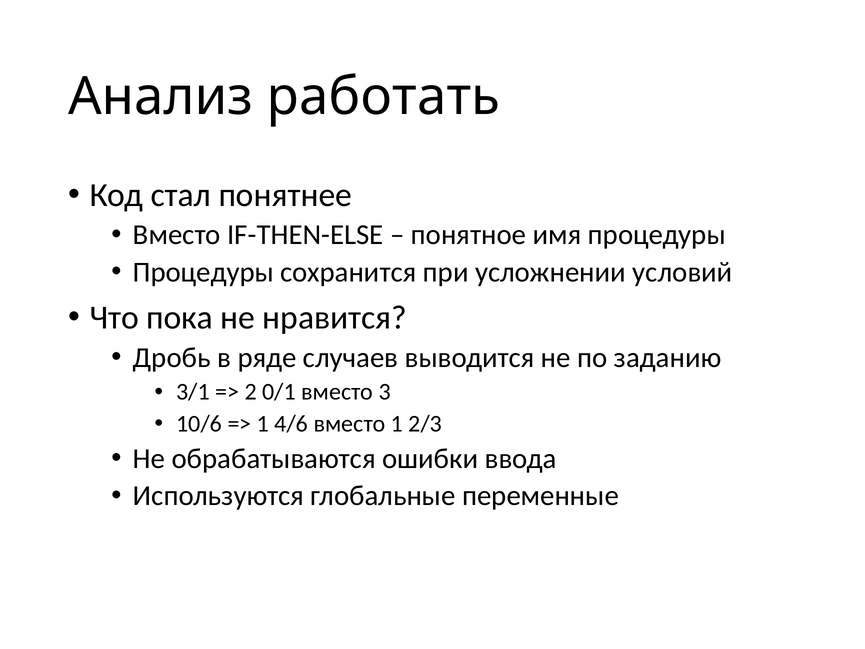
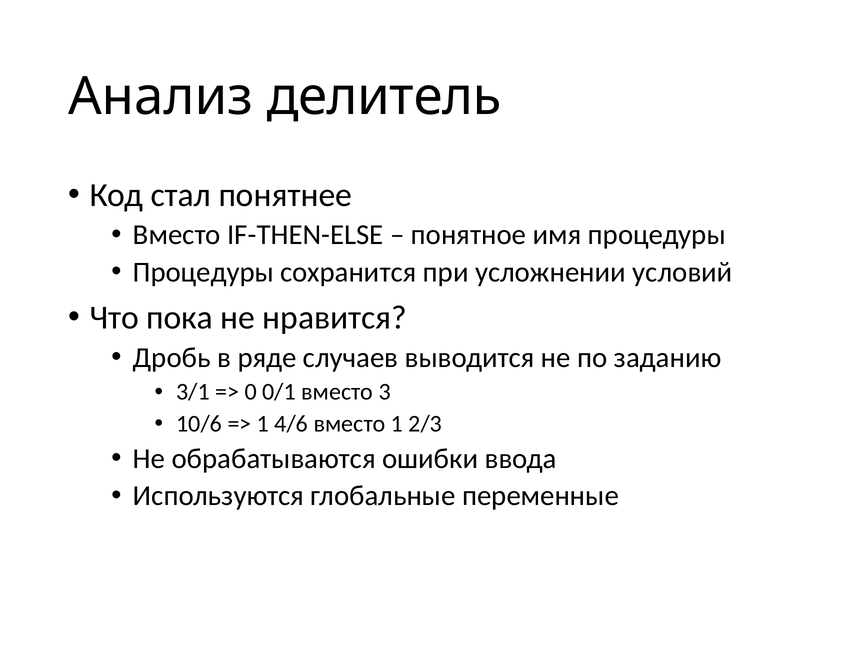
работать: работать -> делитель
2: 2 -> 0
